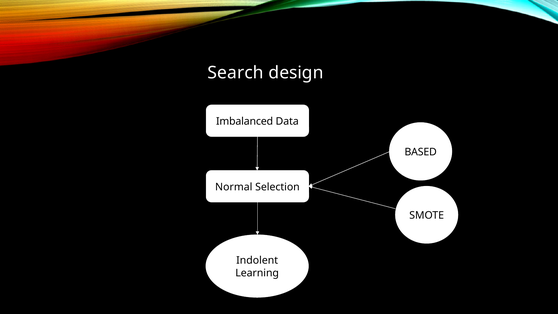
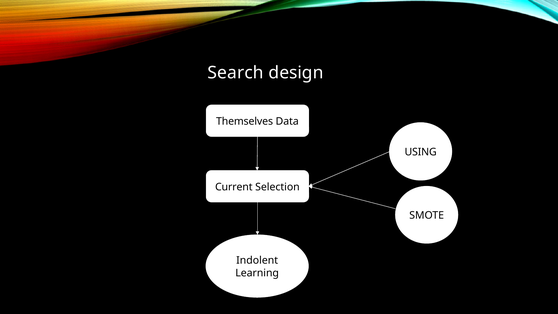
Imbalanced: Imbalanced -> Themselves
BASED: BASED -> USING
Normal: Normal -> Current
